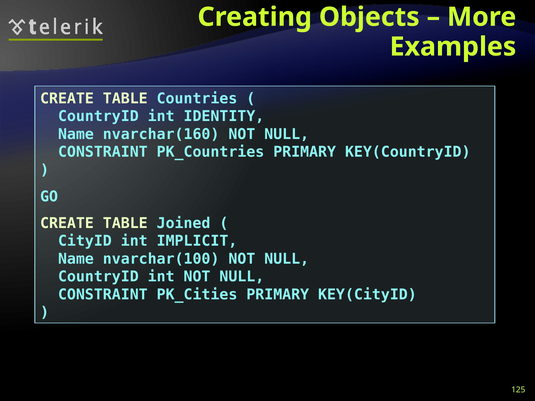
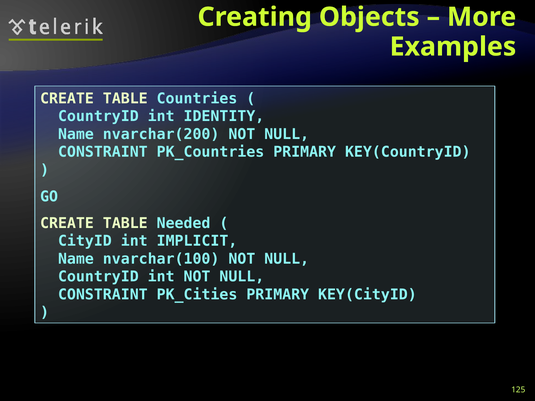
nvarchar(160: nvarchar(160 -> nvarchar(200
Joined: Joined -> Needed
